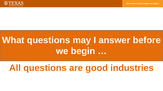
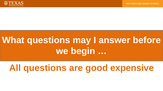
industries: industries -> expensive
